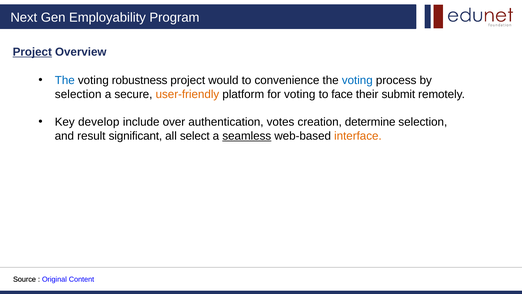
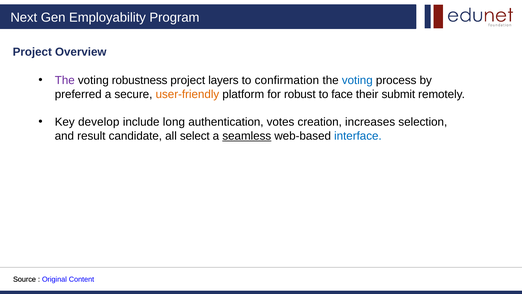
Project at (32, 52) underline: present -> none
The at (65, 80) colour: blue -> purple
would: would -> layers
convenience: convenience -> confirmation
selection at (78, 94): selection -> preferred
for voting: voting -> robust
over: over -> long
determine: determine -> increases
significant: significant -> candidate
interface colour: orange -> blue
